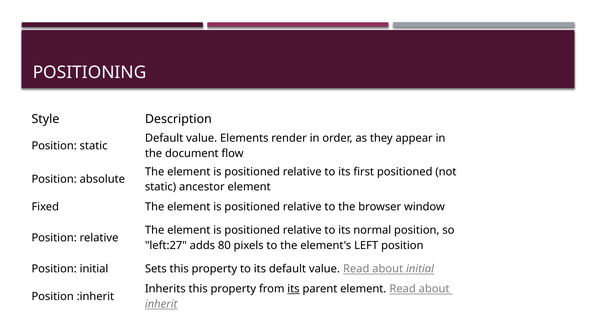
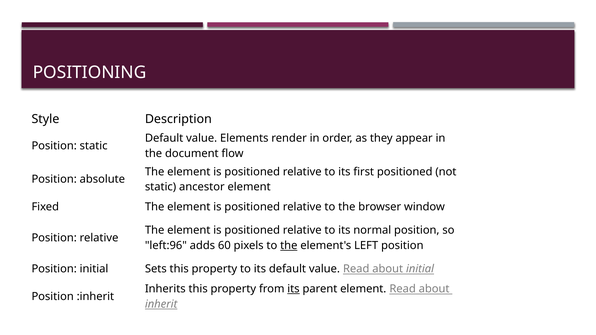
left:27: left:27 -> left:96
80: 80 -> 60
the at (289, 246) underline: none -> present
